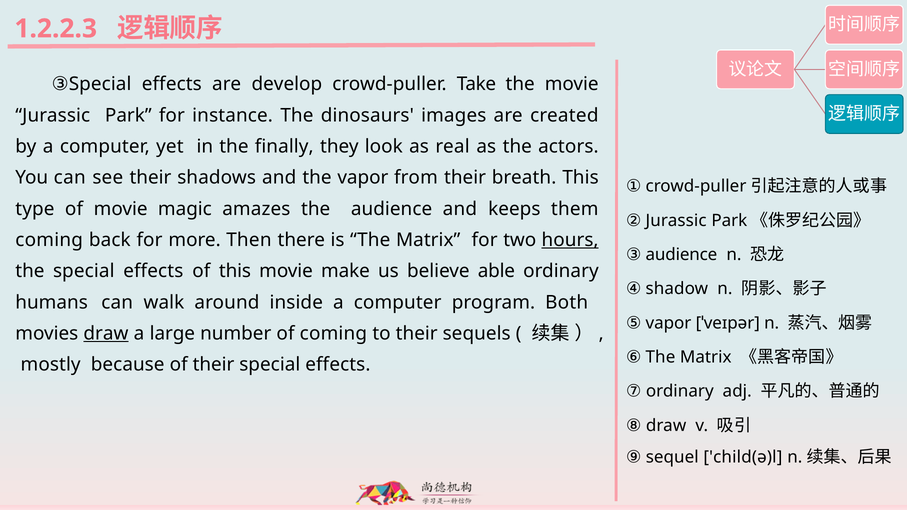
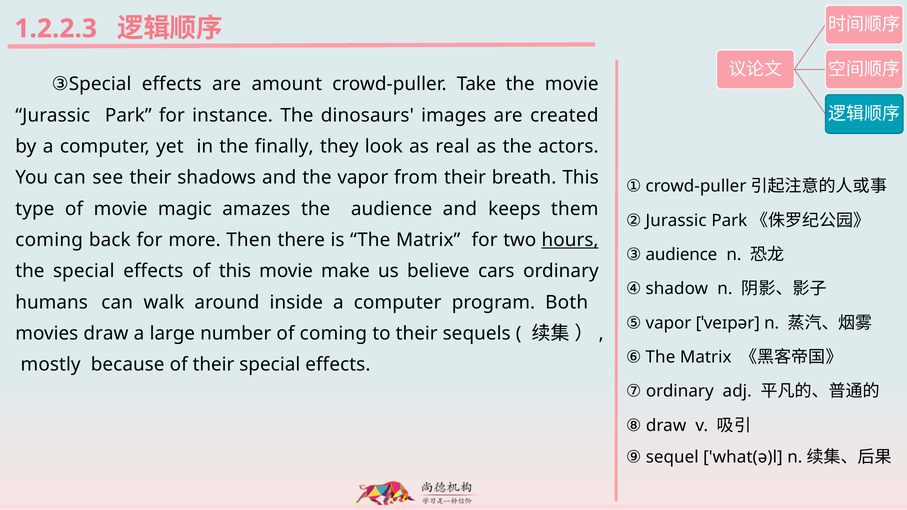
develop: develop -> amount
able: able -> cars
draw at (106, 334) underline: present -> none
child(ə)l: child(ə)l -> what(ə)l
